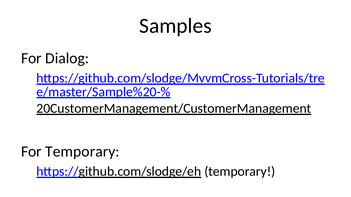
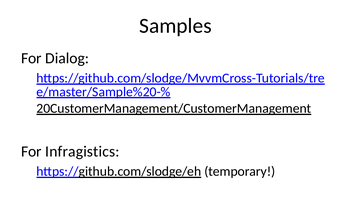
For Temporary: Temporary -> Infragistics
